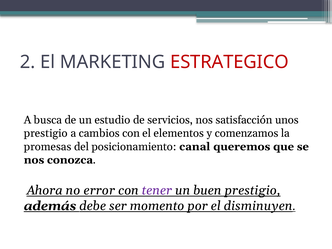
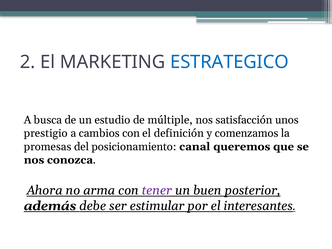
ESTRATEGICO colour: red -> blue
servicios: servicios -> múltiple
elementos: elementos -> definición
error: error -> arma
buen prestigio: prestigio -> posterior
momento: momento -> estimular
disminuyen: disminuyen -> interesantes
